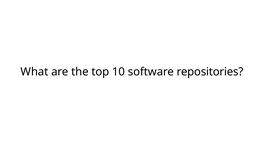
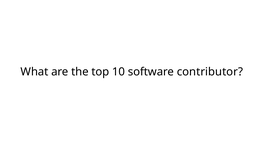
repositories: repositories -> contributor
